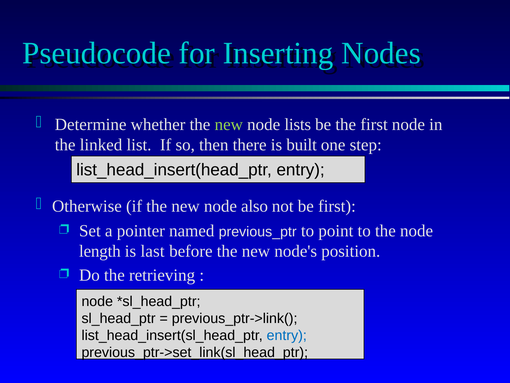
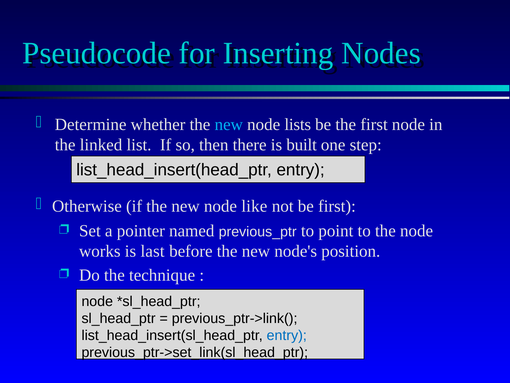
new at (229, 124) colour: light green -> light blue
also: also -> like
length: length -> works
retrieving: retrieving -> technique
